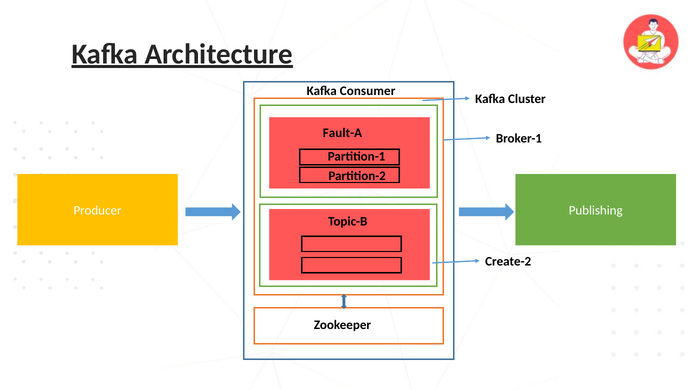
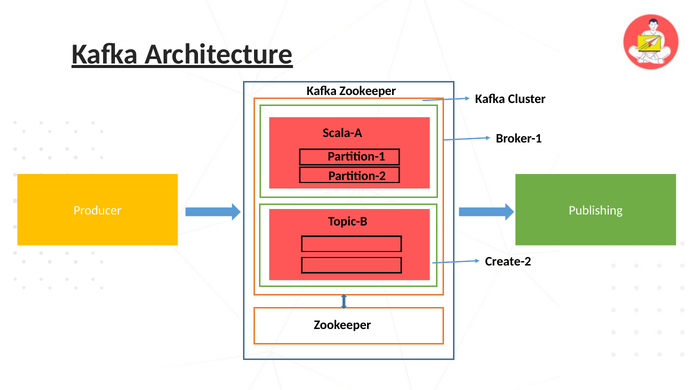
Kafka Consumer: Consumer -> Zookeeper
Fault-A: Fault-A -> Scala-A
